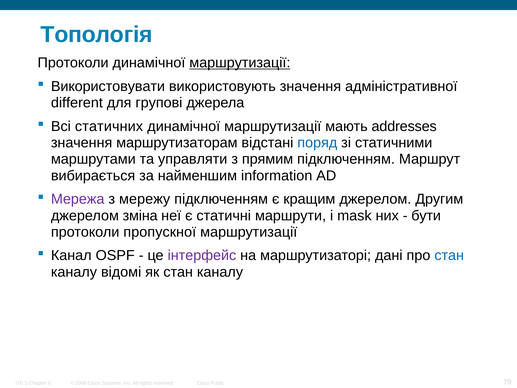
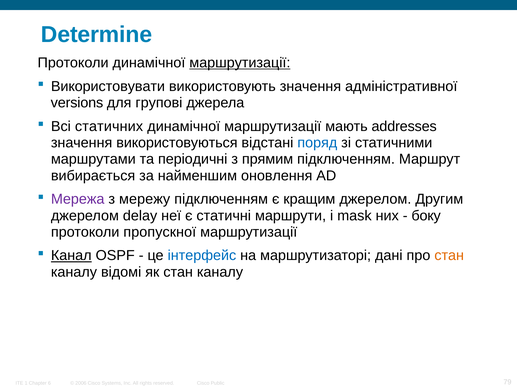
Топологія: Топологія -> Determine
different: different -> versions
маршрутизаторам: маршрутизаторам -> використовуються
управляти: управляти -> періодичні
information: information -> оновлення
зміна: зміна -> delay
бути: бути -> боку
Канал underline: none -> present
інтерфейс colour: purple -> blue
стан at (449, 255) colour: blue -> orange
